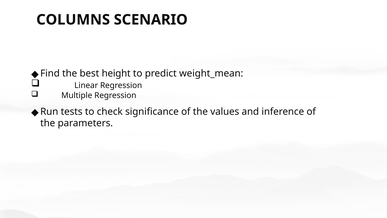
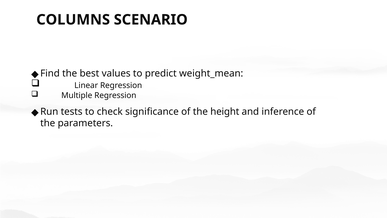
height: height -> values
values: values -> height
